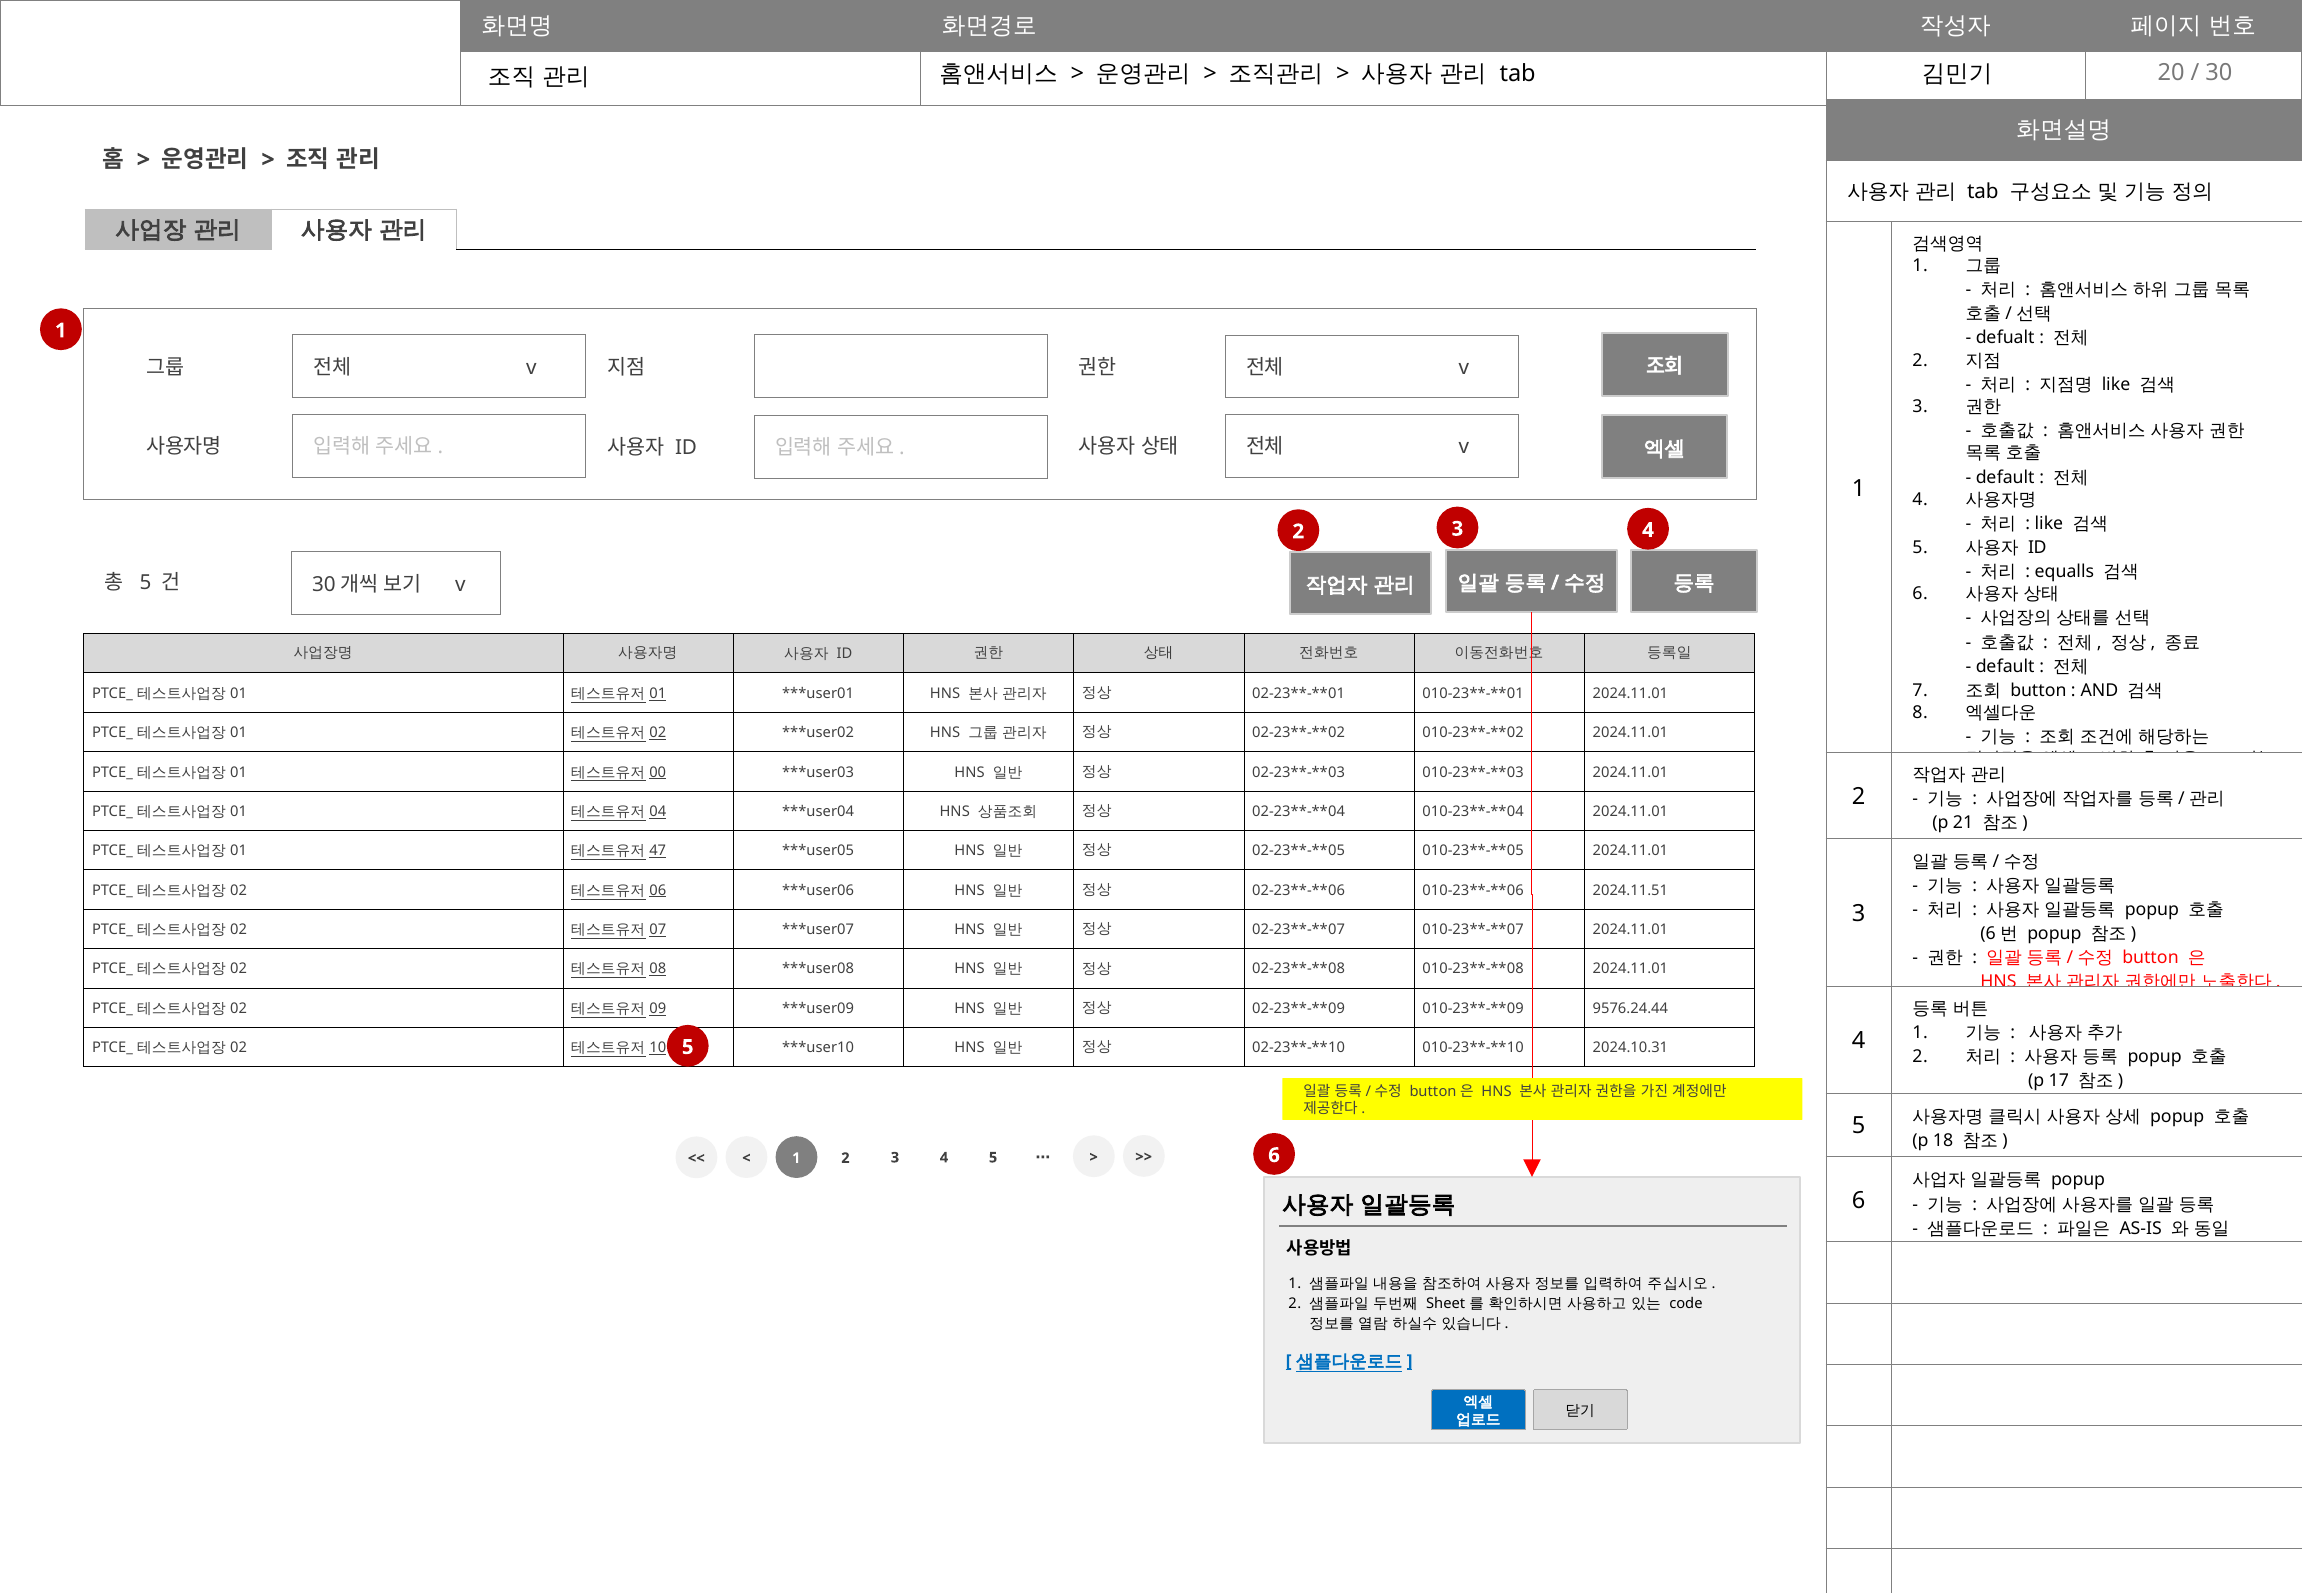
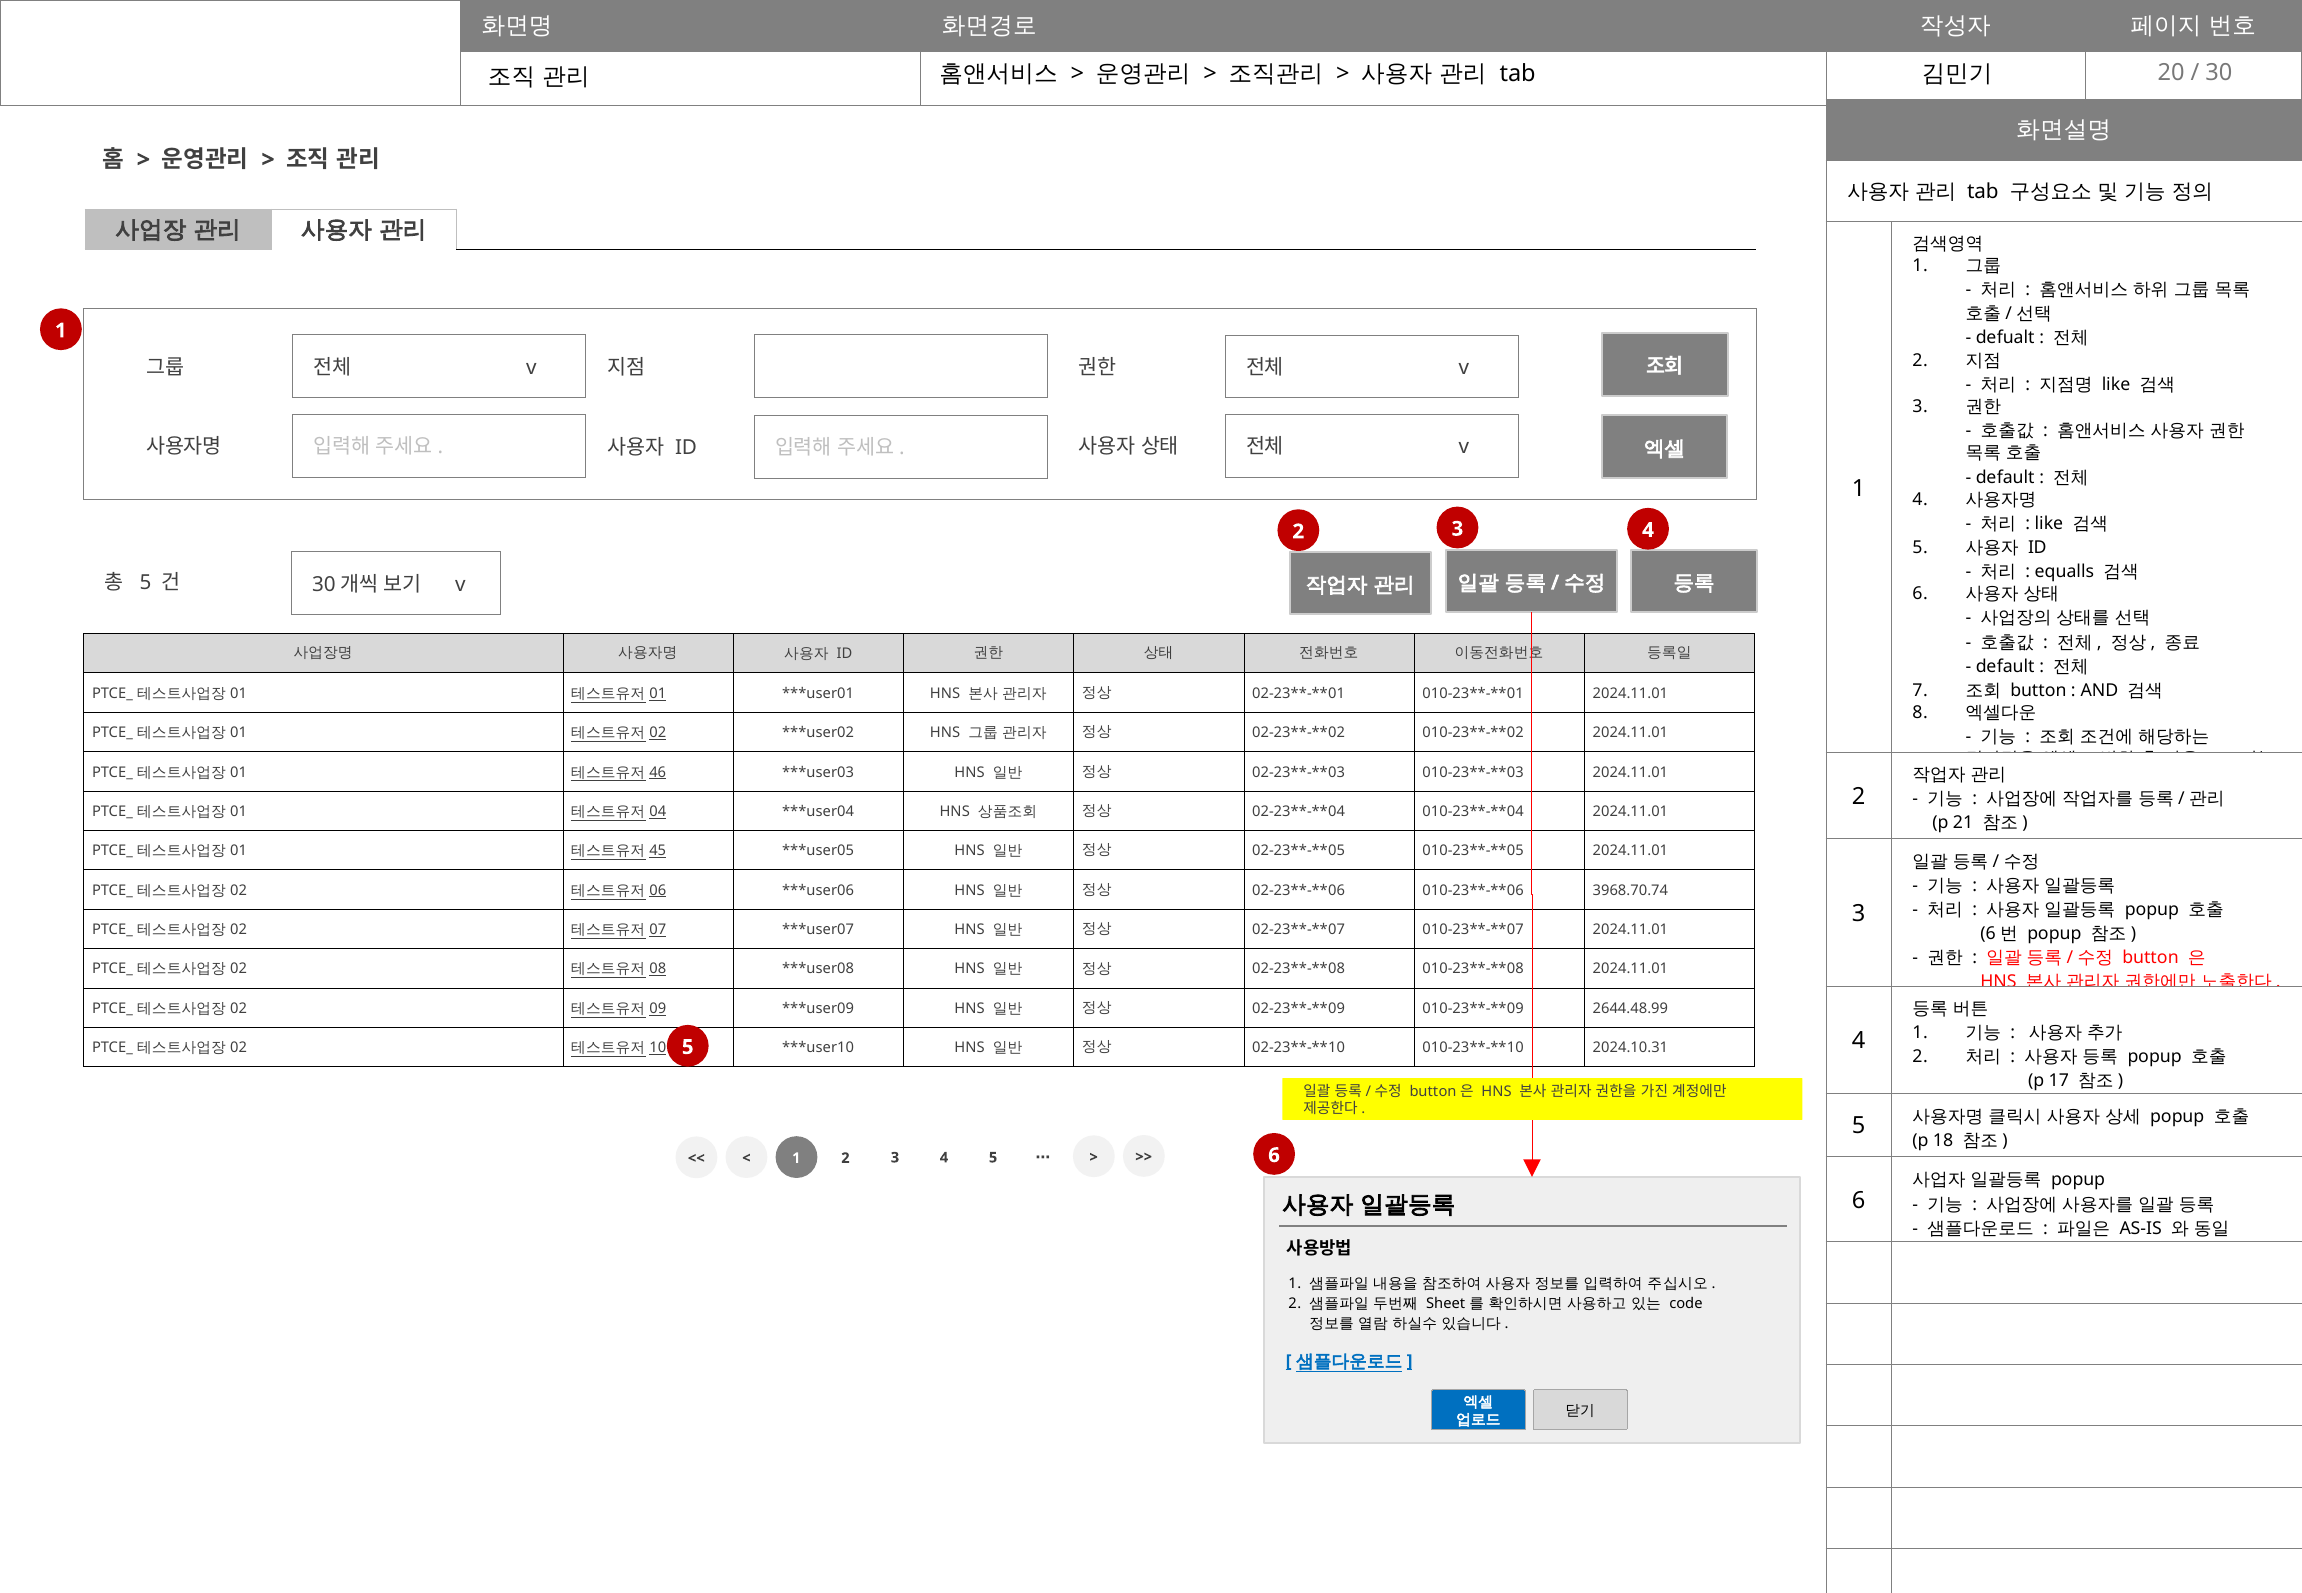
00: 00 -> 46
47: 47 -> 45
2024.11.51: 2024.11.51 -> 3968.70.74
9576.24.44: 9576.24.44 -> 2644.48.99
